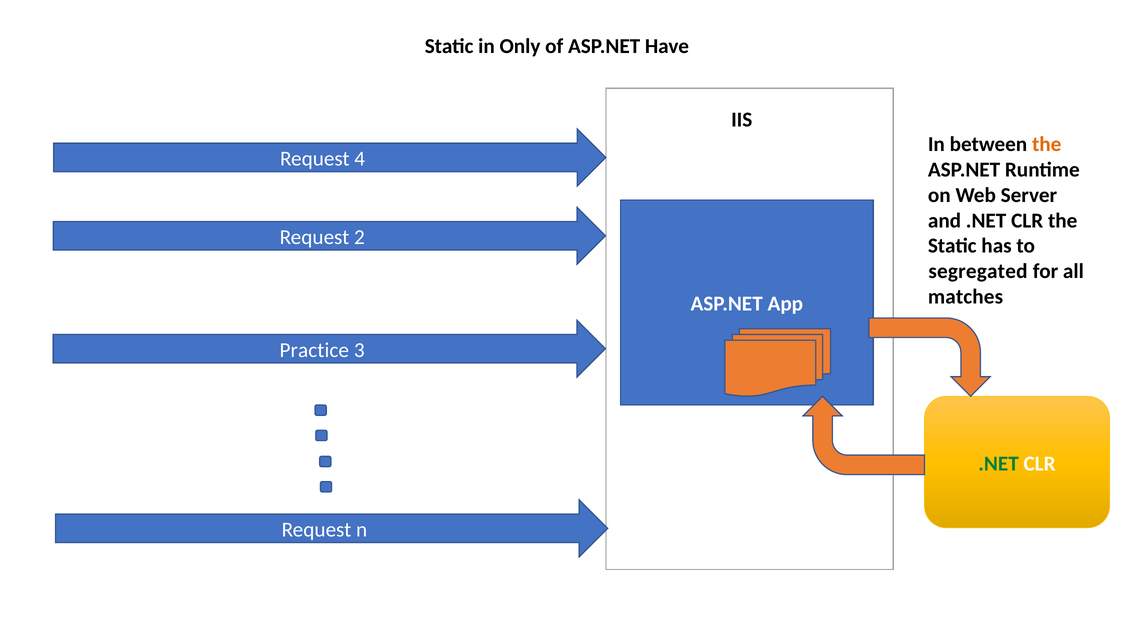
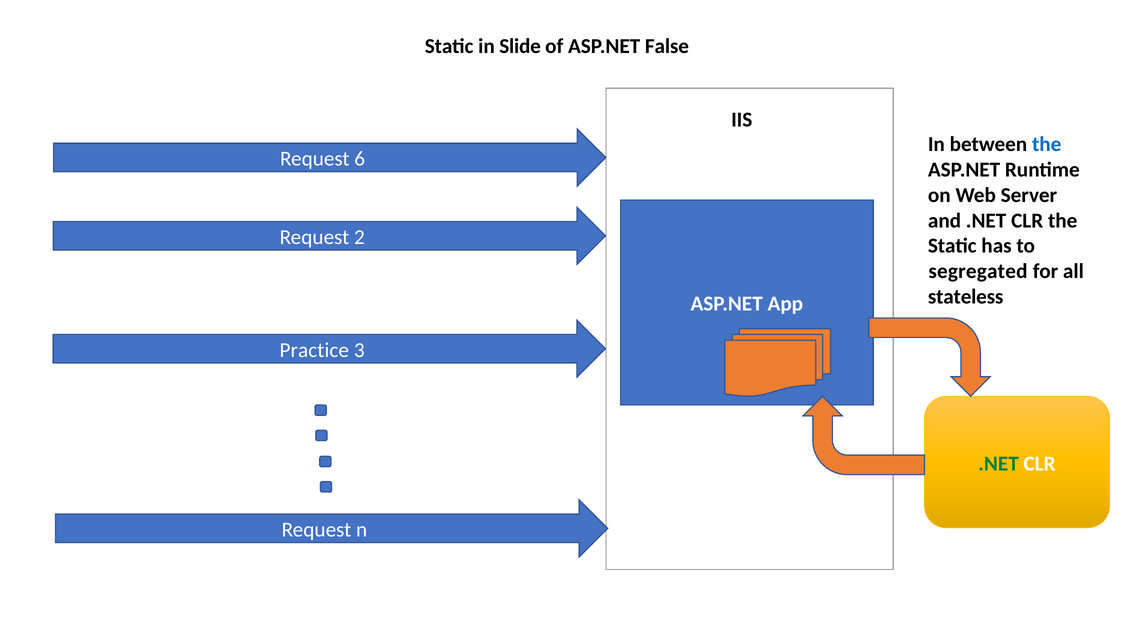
Only: Only -> Slide
Have: Have -> False
the at (1047, 144) colour: orange -> blue
4: 4 -> 6
matches: matches -> stateless
